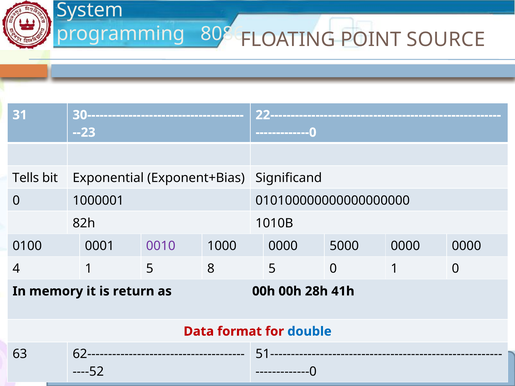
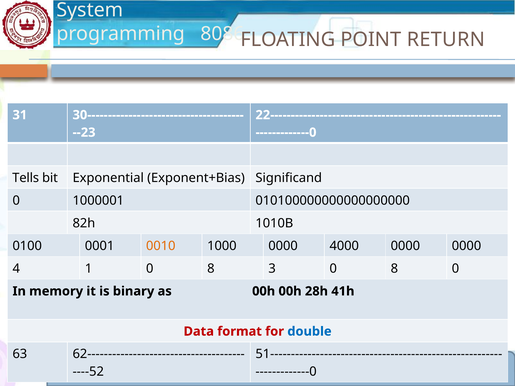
SOURCE: SOURCE -> RETURN
0010 colour: purple -> orange
5000: 5000 -> 4000
1 5: 5 -> 0
8 5: 5 -> 3
1 at (394, 269): 1 -> 8
return: return -> binary
